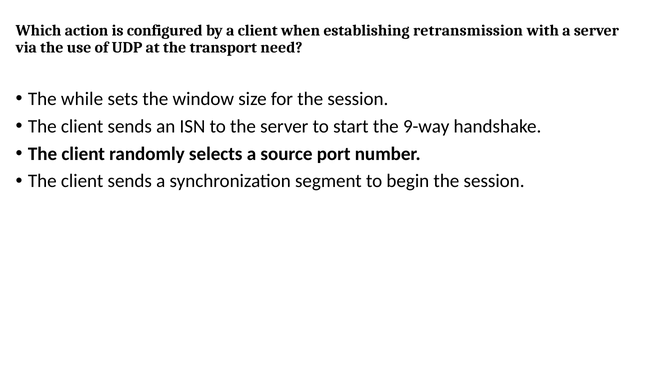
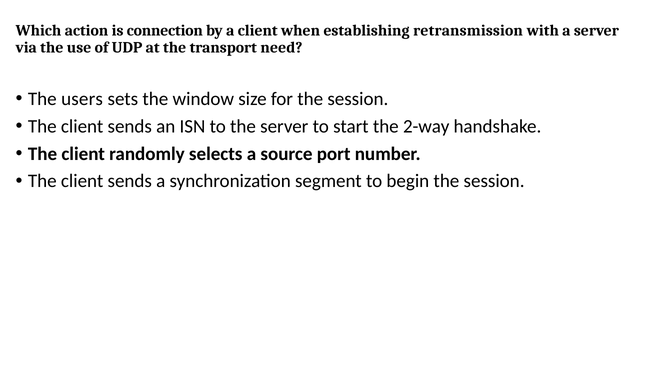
configured: configured -> connection
while: while -> users
9-way: 9-way -> 2-way
